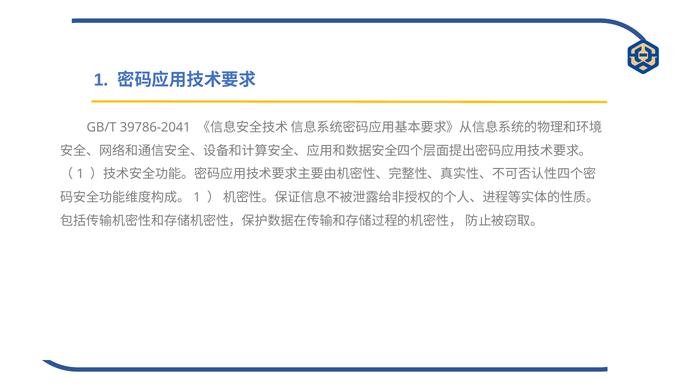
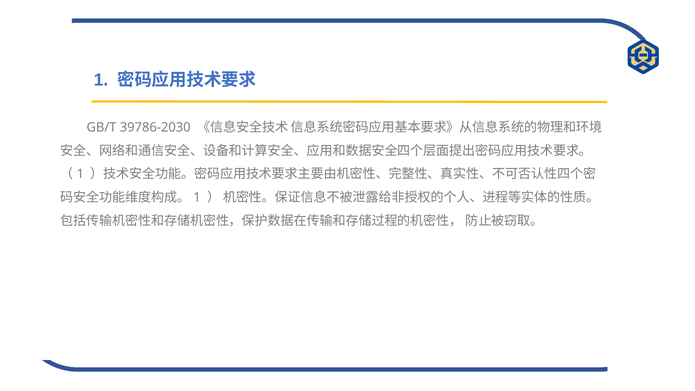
39786-2041: 39786-2041 -> 39786-2030
